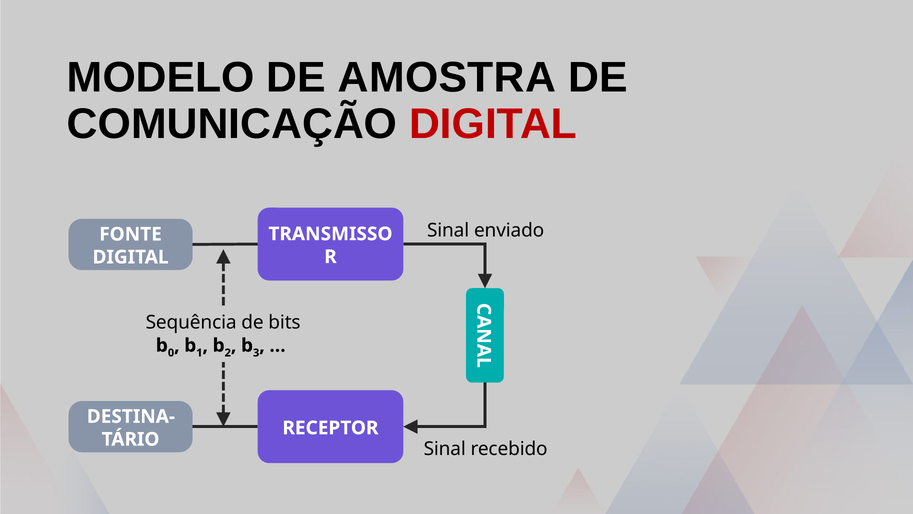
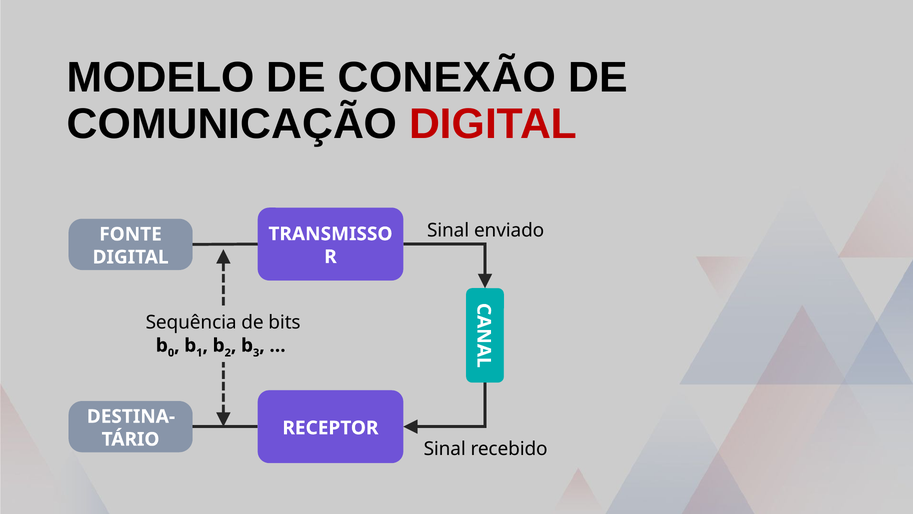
AMOSTRA: AMOSTRA -> CONEXÃO
